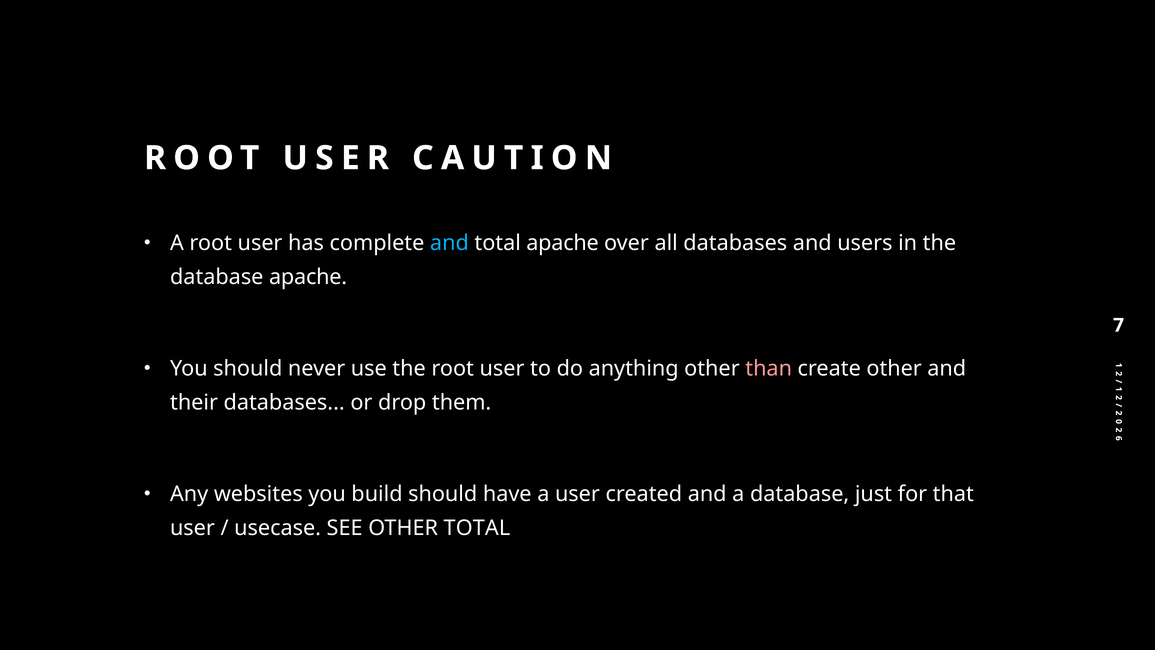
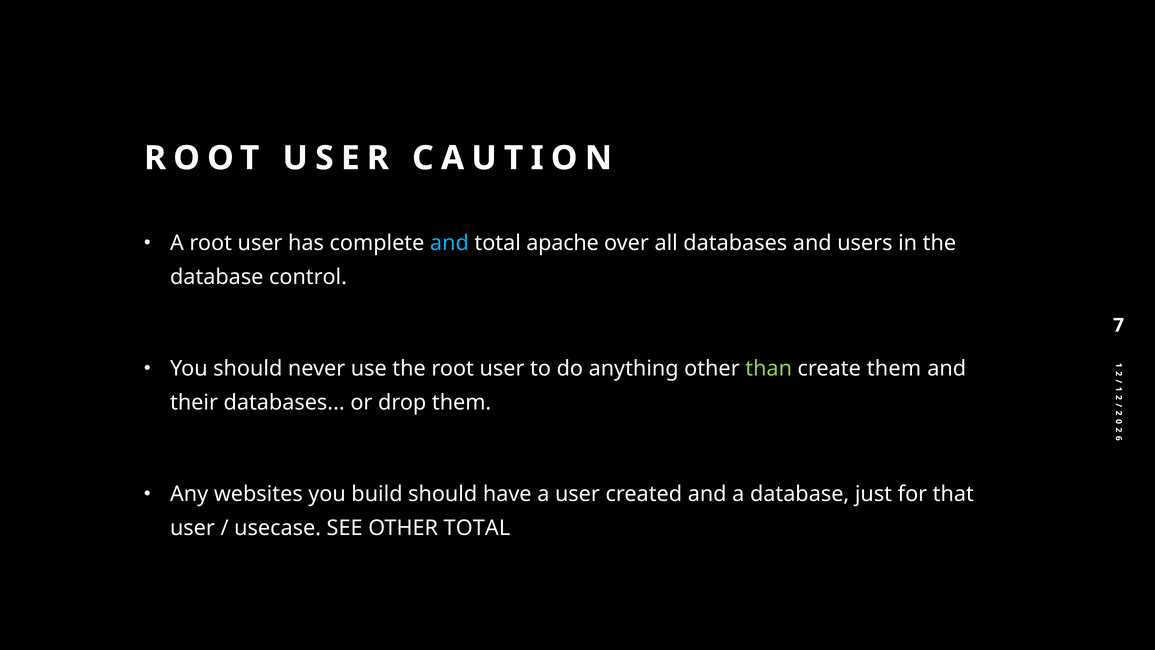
database apache: apache -> control
than colour: pink -> light green
create other: other -> them
